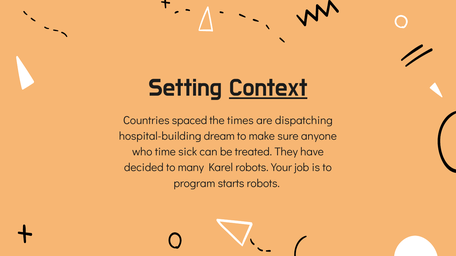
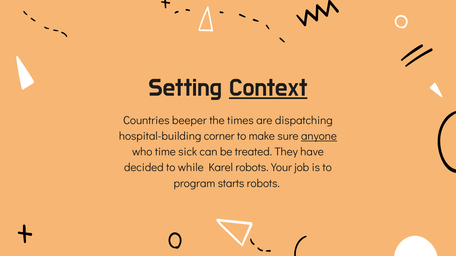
spaced: spaced -> beeper
dream: dream -> corner
anyone underline: none -> present
many: many -> while
